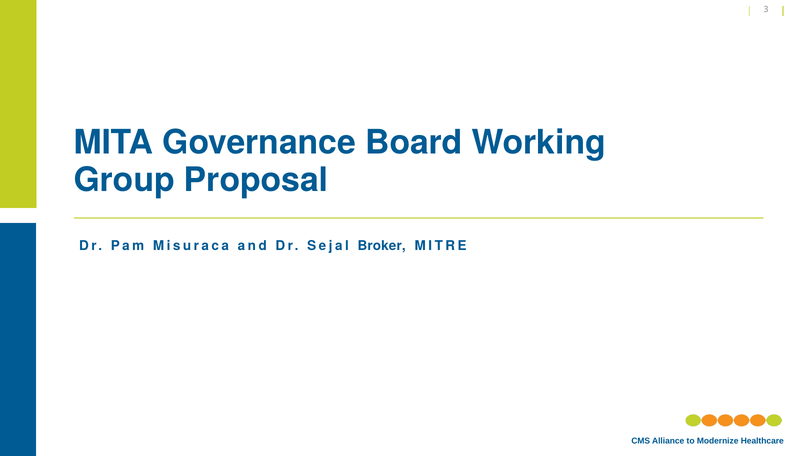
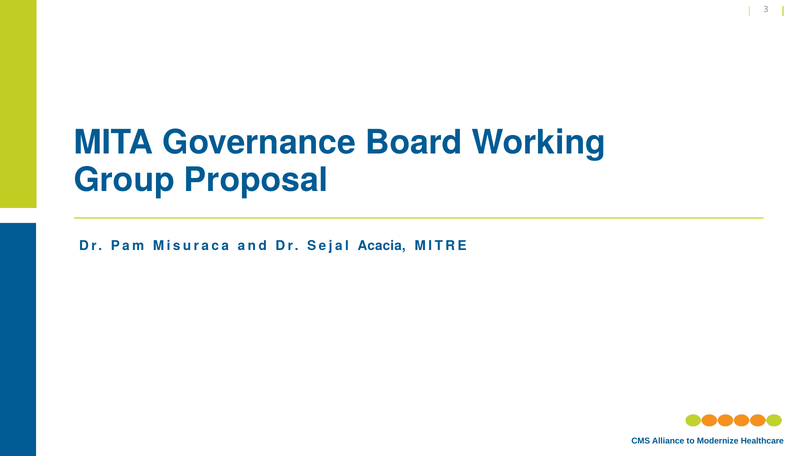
Broker: Broker -> Acacia
